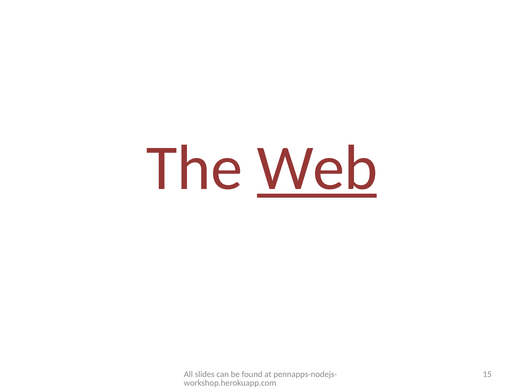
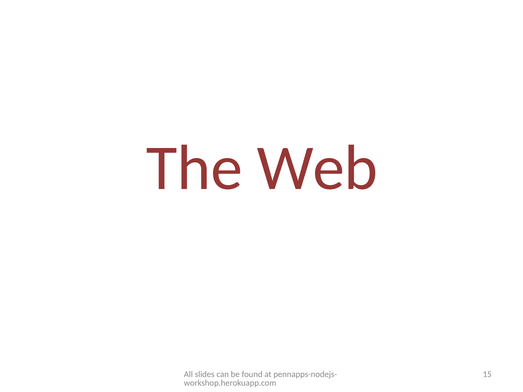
Web underline: present -> none
